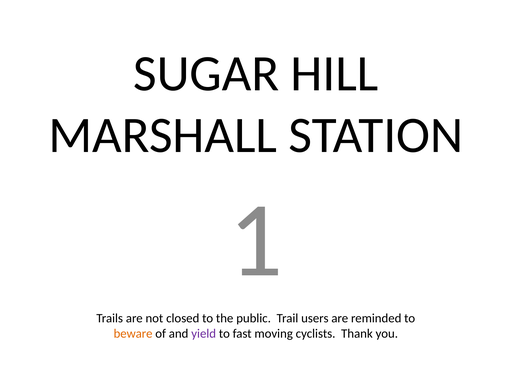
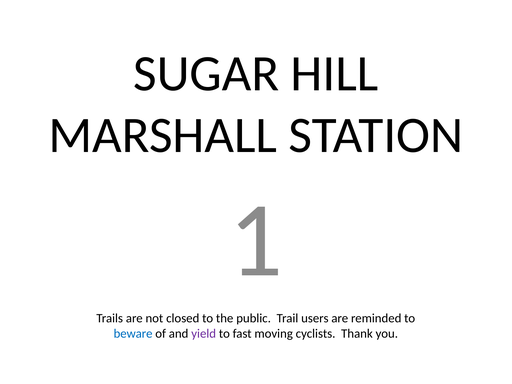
beware colour: orange -> blue
